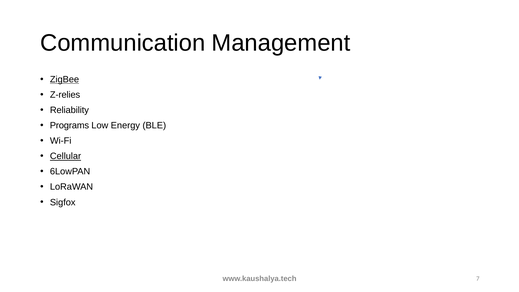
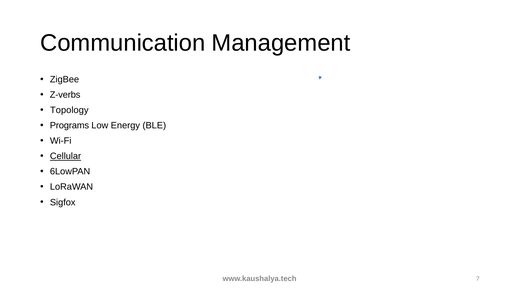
ZigBee underline: present -> none
Z-relies: Z-relies -> Z-verbs
Reliability: Reliability -> Topology
